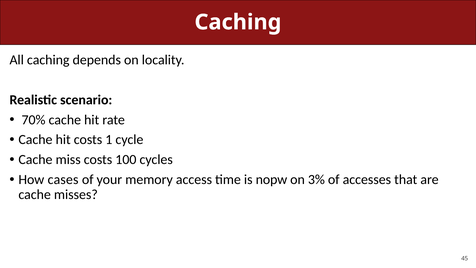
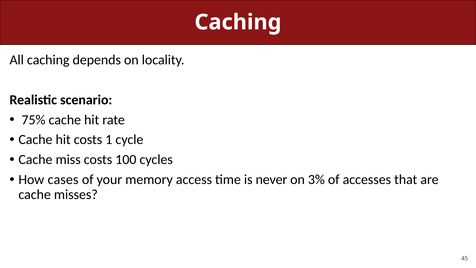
70%: 70% -> 75%
nopw: nopw -> never
